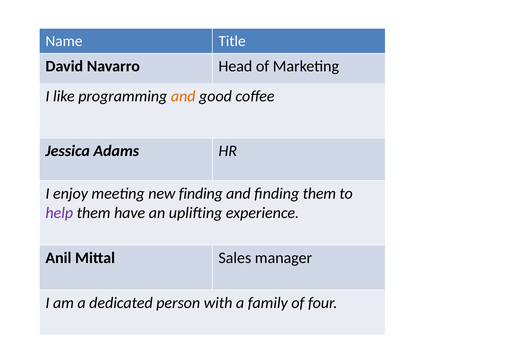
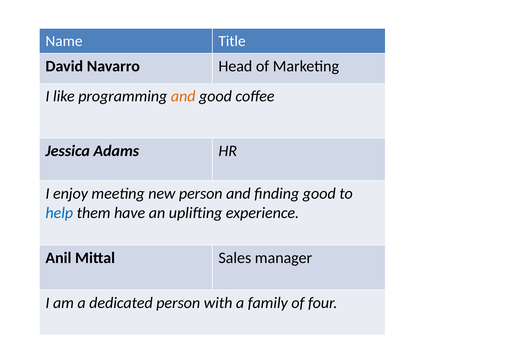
new finding: finding -> person
finding them: them -> good
help colour: purple -> blue
